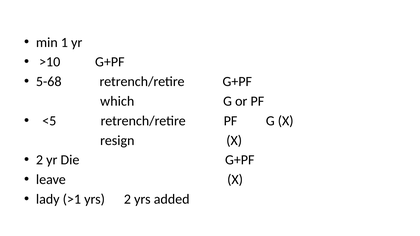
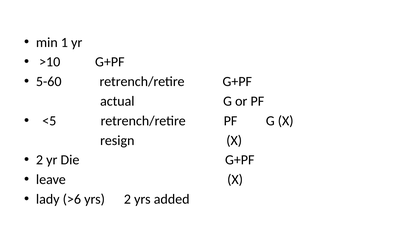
5-68: 5-68 -> 5-60
which: which -> actual
>1: >1 -> >6
